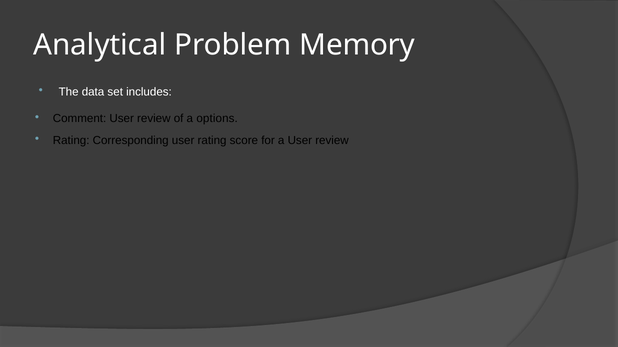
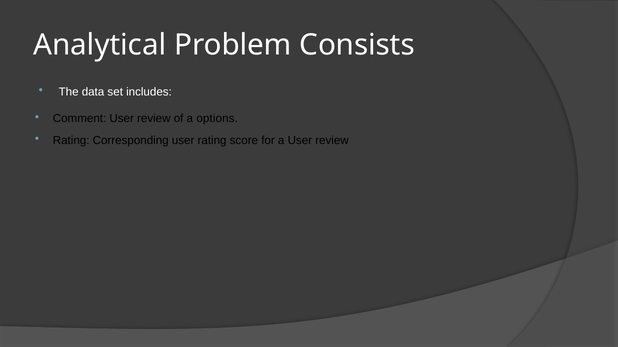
Memory: Memory -> Consists
